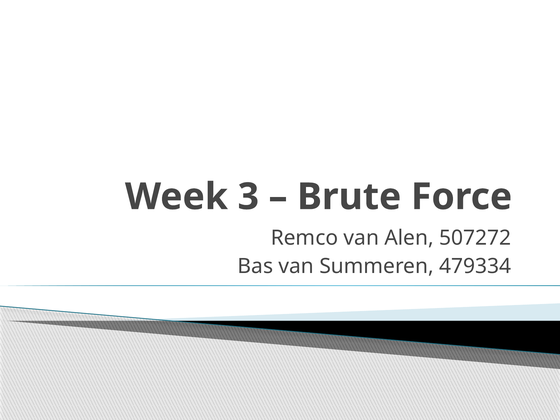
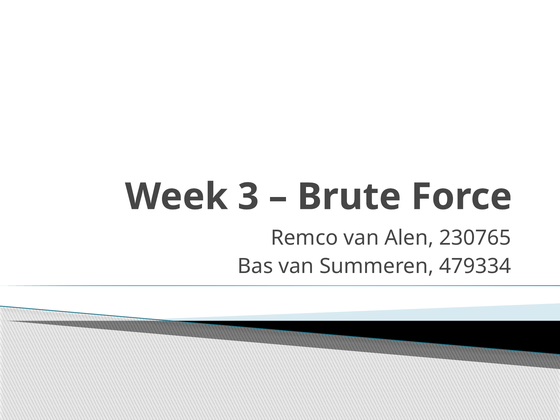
507272: 507272 -> 230765
